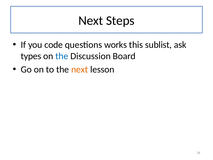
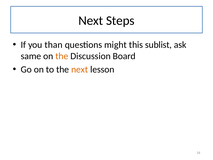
code: code -> than
works: works -> might
types: types -> same
the at (62, 56) colour: blue -> orange
